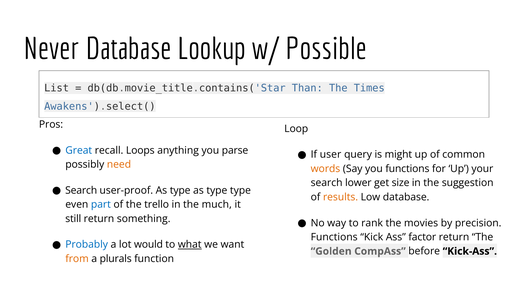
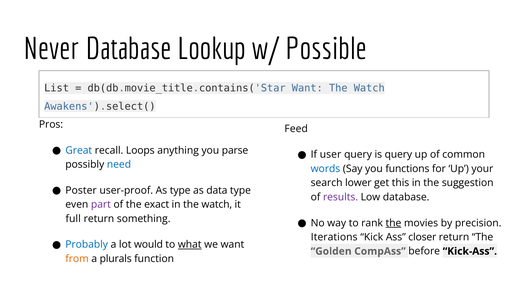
Than at (307, 88): Than -> Want
Times at (369, 88): Times -> Watch
Loop: Loop -> Feed
is might: might -> query
need colour: orange -> blue
words colour: orange -> blue
size: size -> this
Search at (81, 190): Search -> Poster
type at (217, 190): type -> data
results colour: orange -> purple
part colour: blue -> purple
trello: trello -> exact
in the much: much -> watch
still: still -> full
the at (393, 223) underline: none -> present
Functions at (334, 237): Functions -> Iterations
factor: factor -> closer
